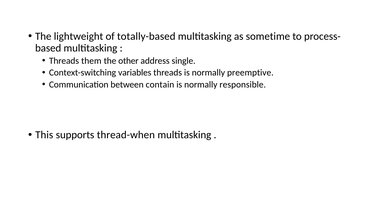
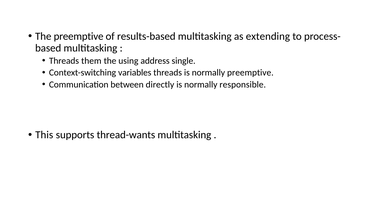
The lightweight: lightweight -> preemptive
totally-based: totally-based -> results-based
sometime: sometime -> extending
other: other -> using
contain: contain -> directly
thread-when: thread-when -> thread-wants
